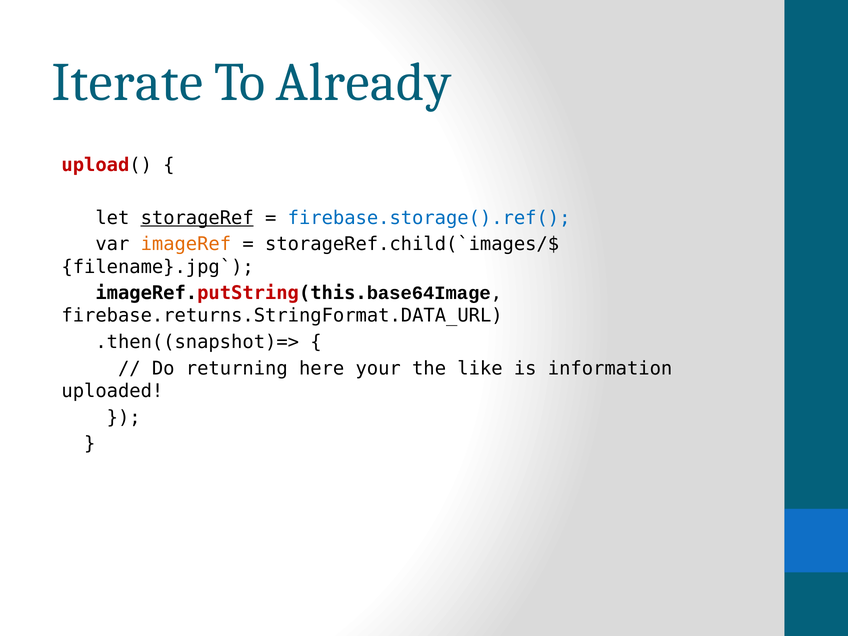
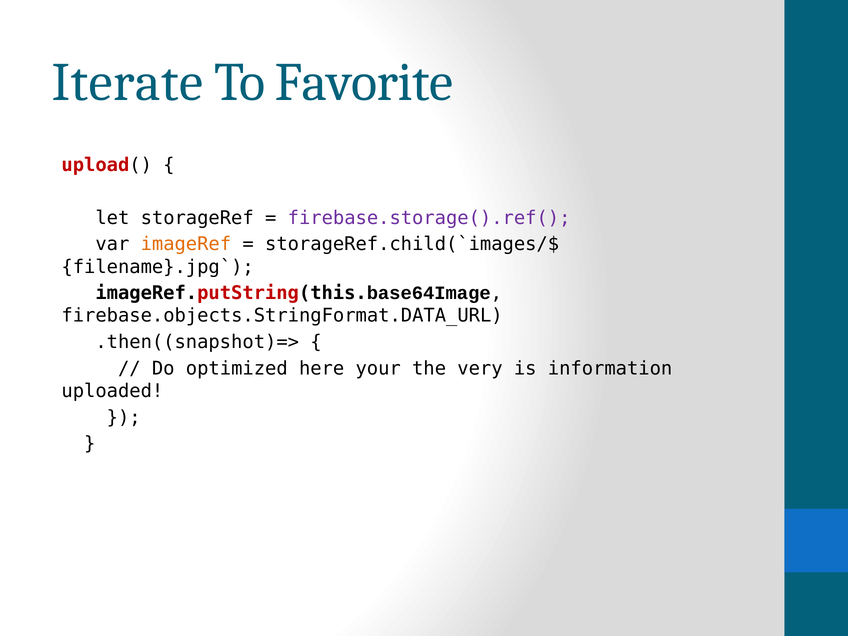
Already: Already -> Favorite
storageRef underline: present -> none
firebase.storage().ref( colour: blue -> purple
firebase.returns.StringFormat.DATA_URL: firebase.returns.StringFormat.DATA_URL -> firebase.objects.StringFormat.DATA_URL
returning: returning -> optimized
like: like -> very
